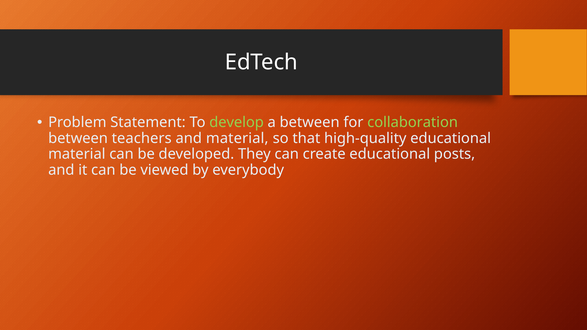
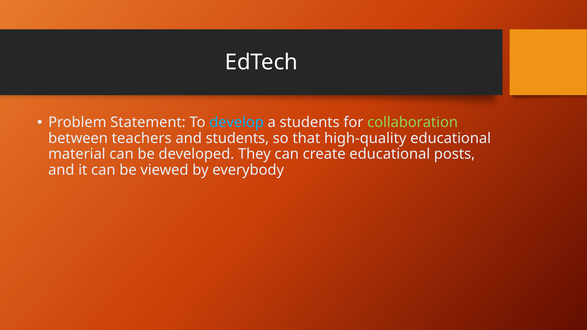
develop colour: light green -> light blue
a between: between -> students
and material: material -> students
